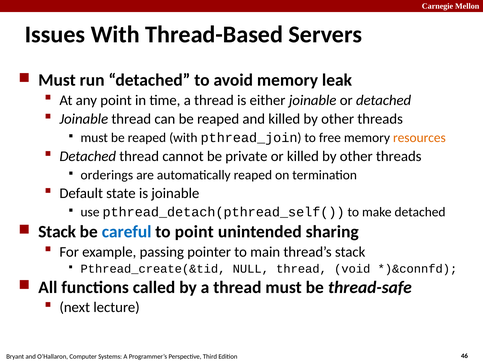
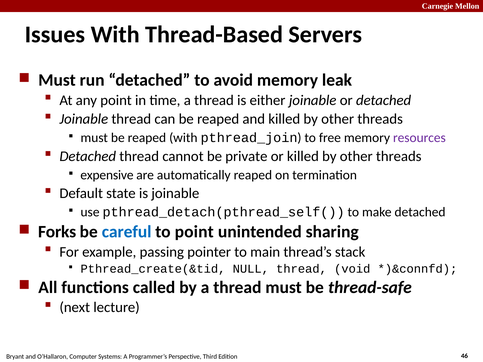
resources colour: orange -> purple
orderings: orderings -> expensive
Stack at (57, 232): Stack -> Forks
